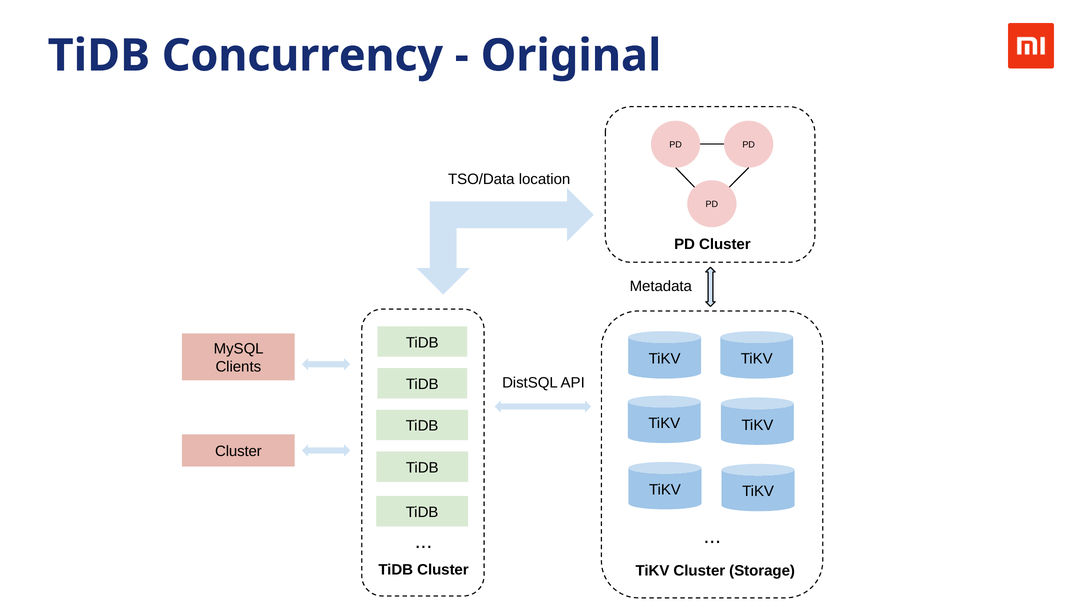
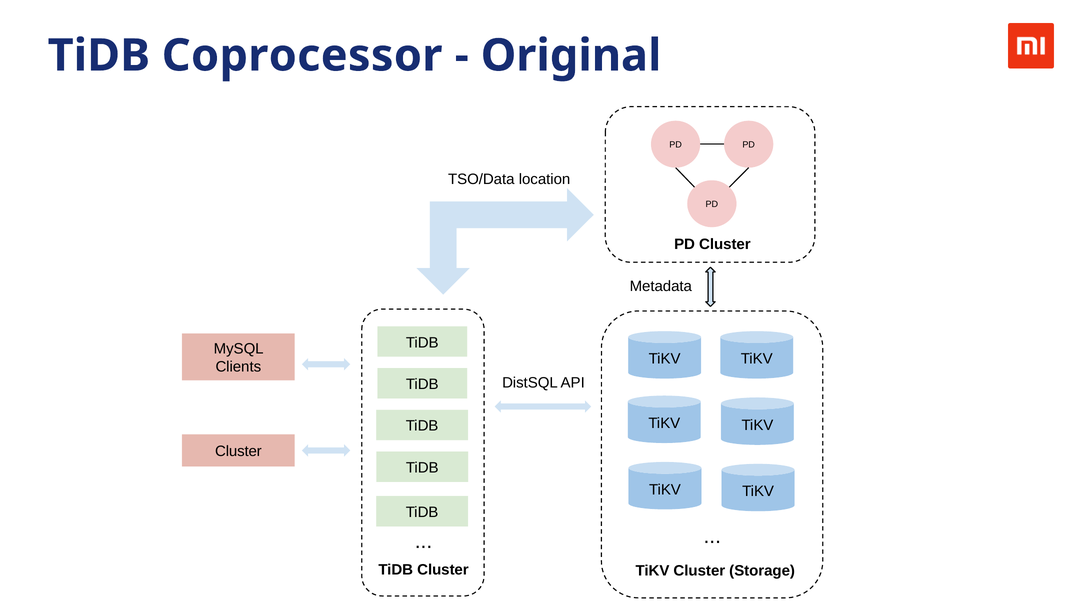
Concurrency: Concurrency -> Coprocessor
